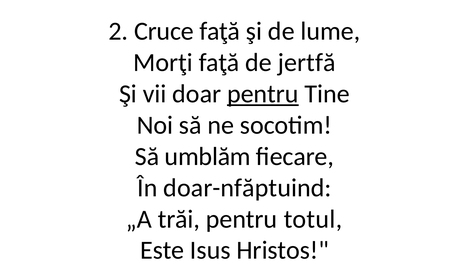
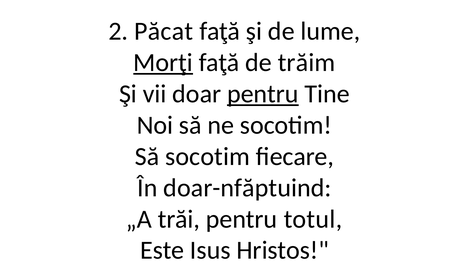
Cruce: Cruce -> Păcat
Morţi underline: none -> present
jertfă: jertfă -> trăim
Să umblăm: umblăm -> socotim
